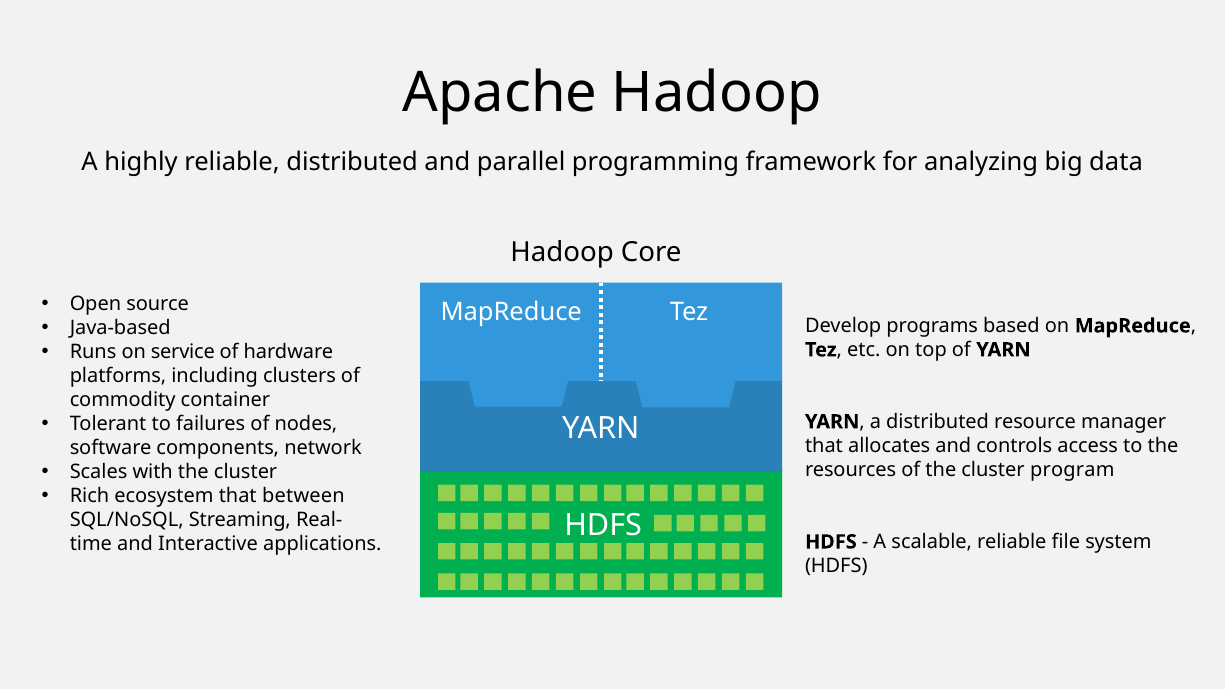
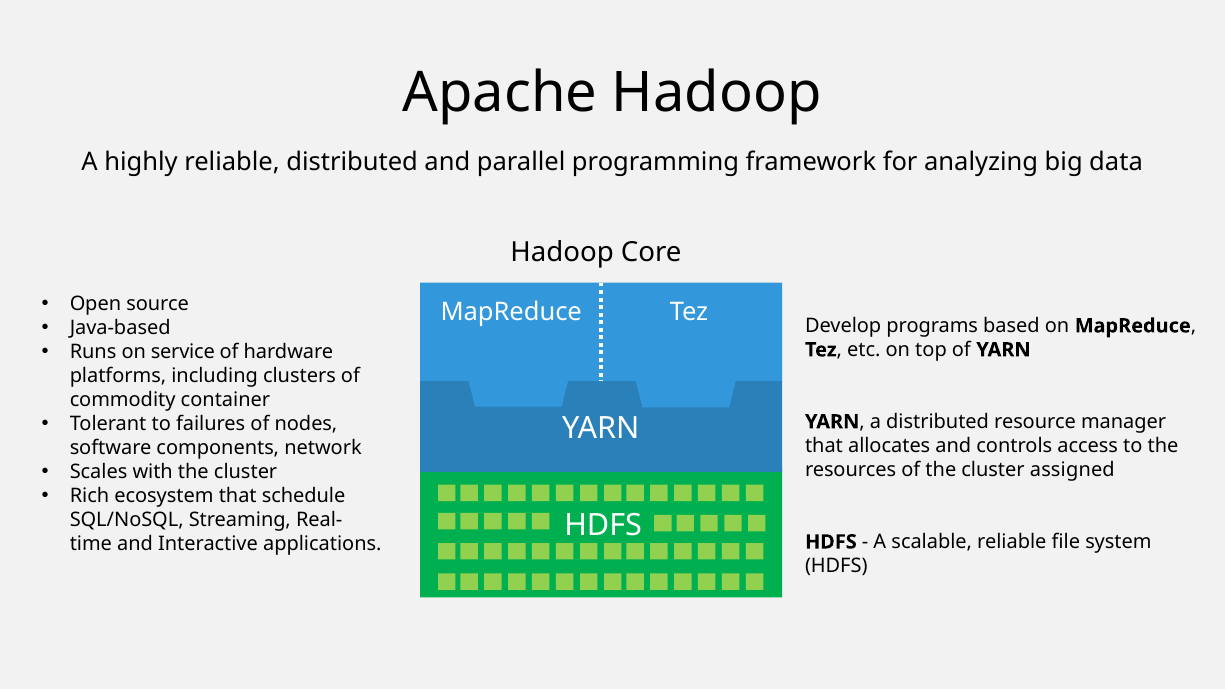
program: program -> assigned
between: between -> schedule
